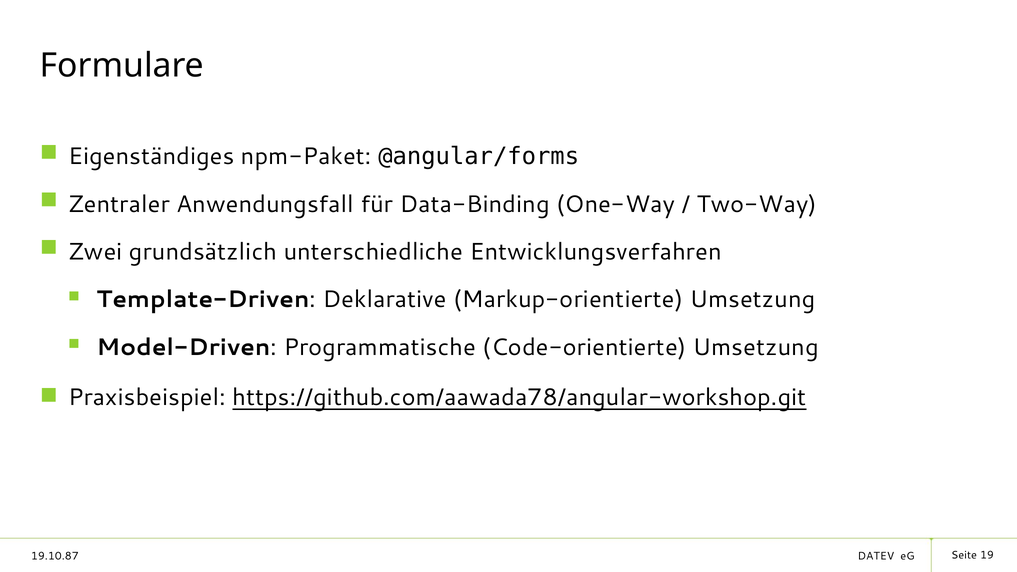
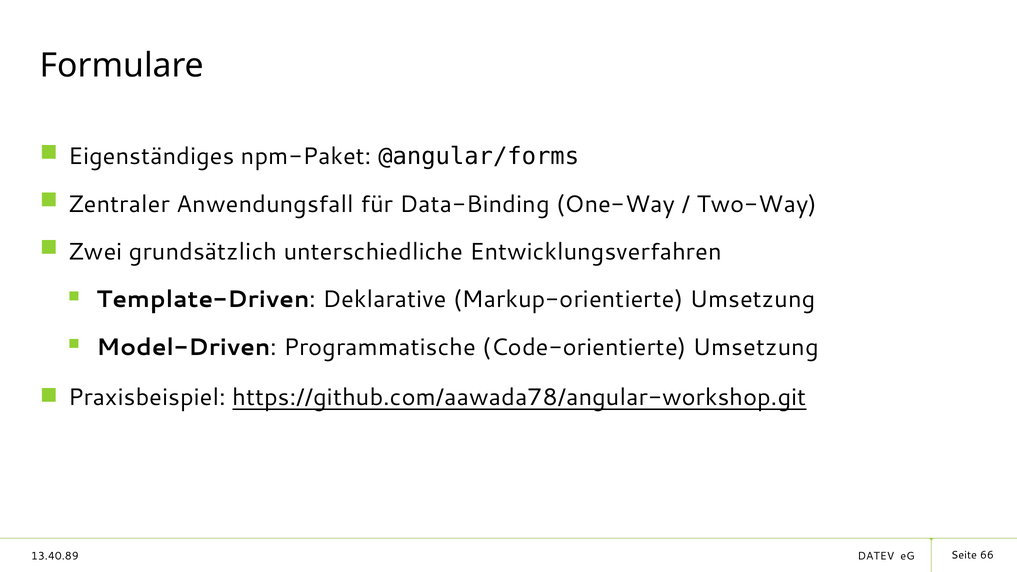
19.10.87: 19.10.87 -> 13.40.89
19: 19 -> 66
